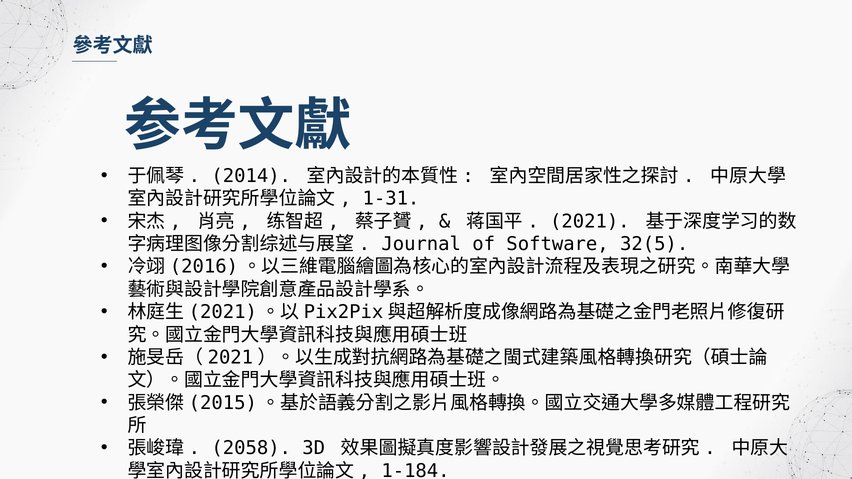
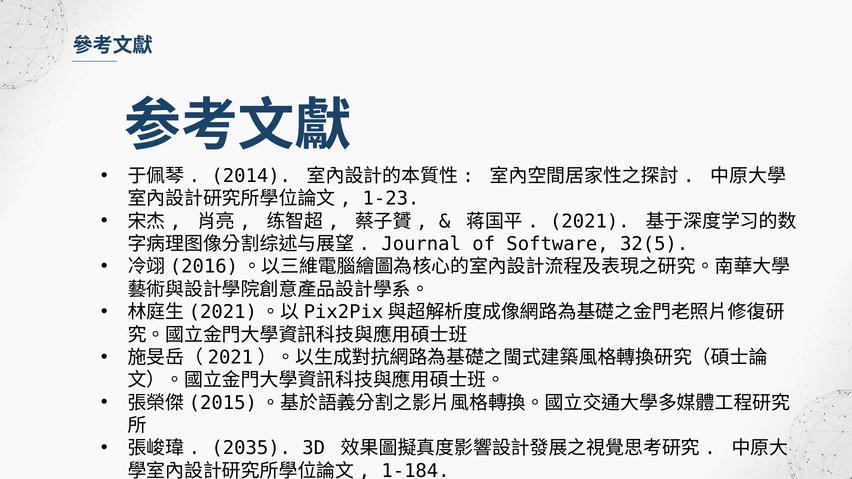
1-31: 1-31 -> 1-23
2058: 2058 -> 2035
